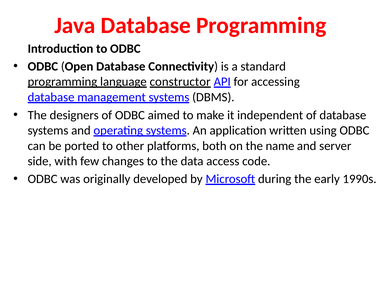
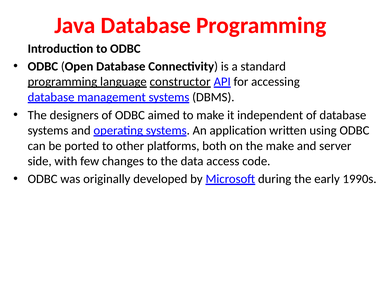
the name: name -> make
